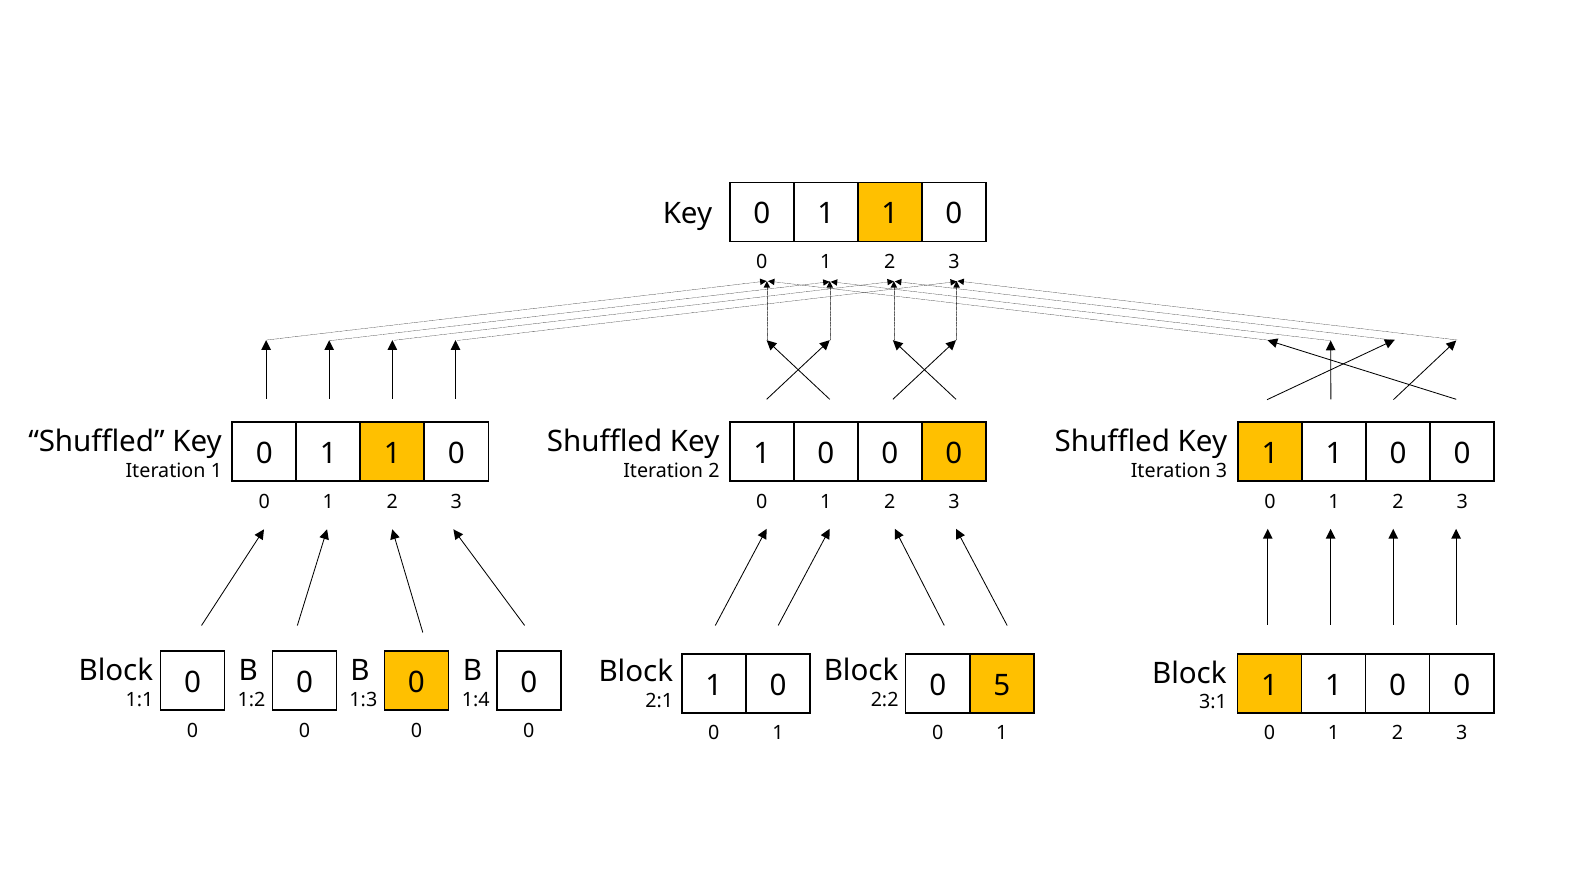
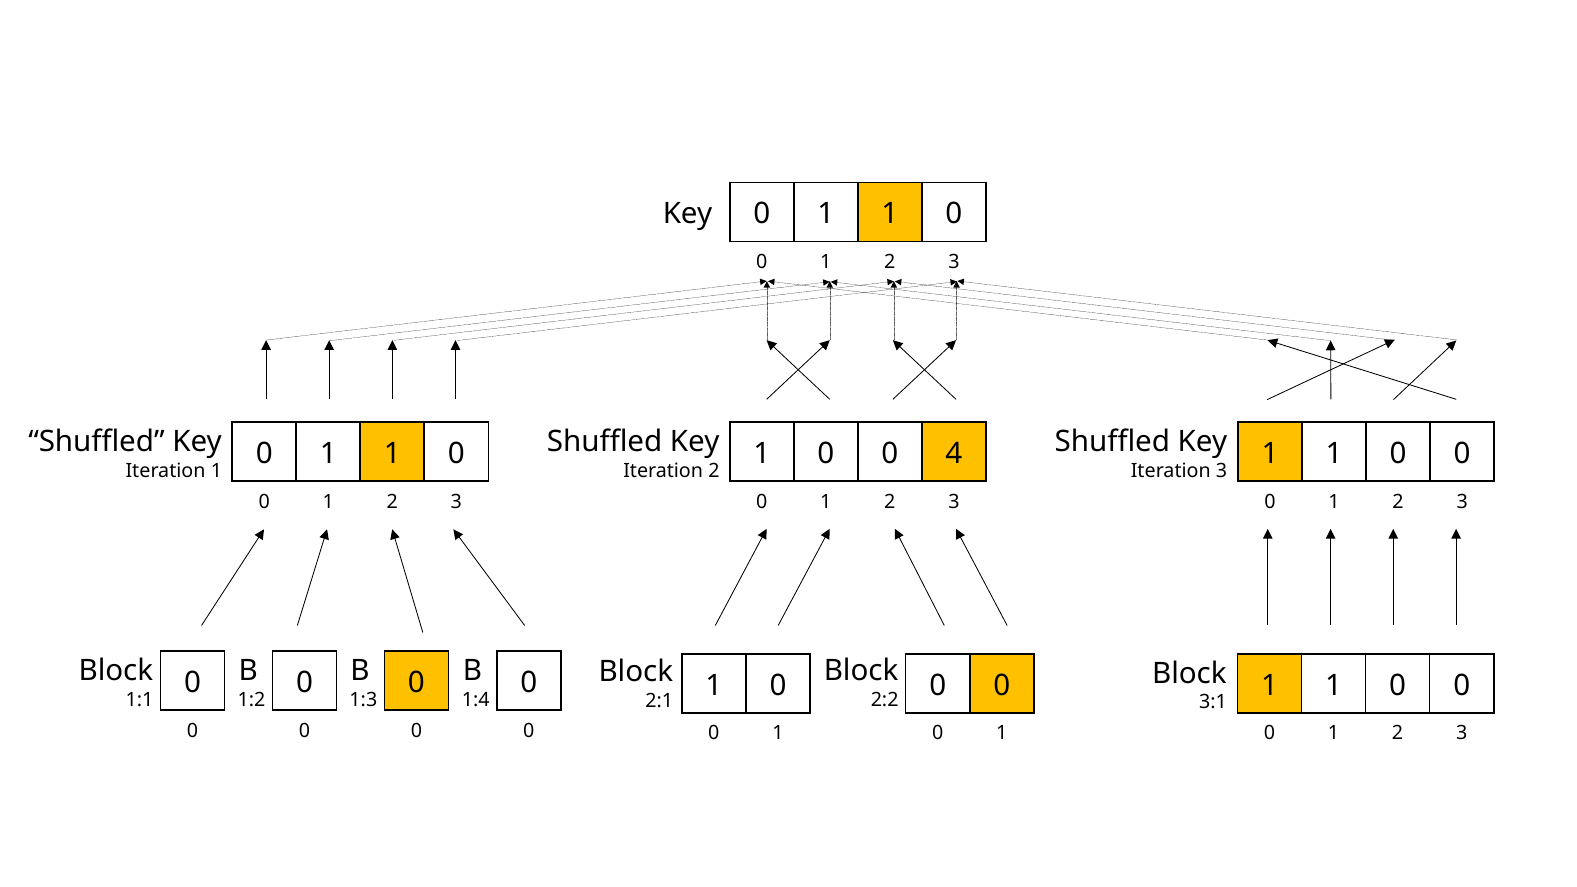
0 at (954, 454): 0 -> 4
5 at (1002, 685): 5 -> 0
